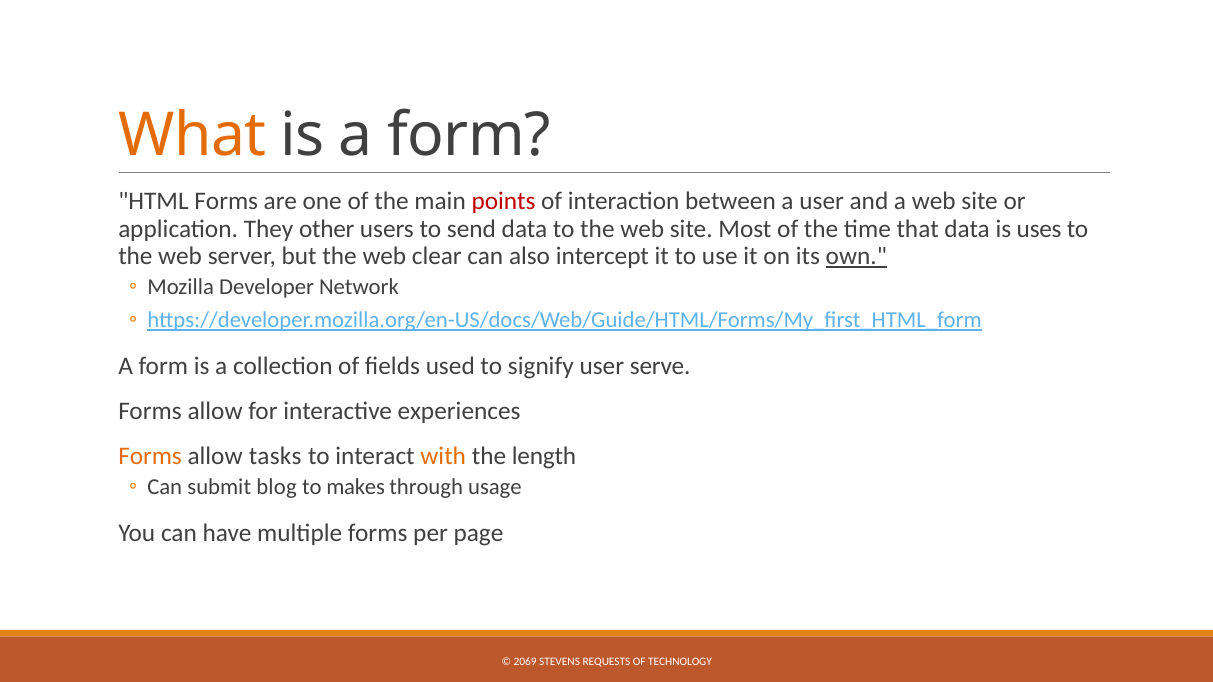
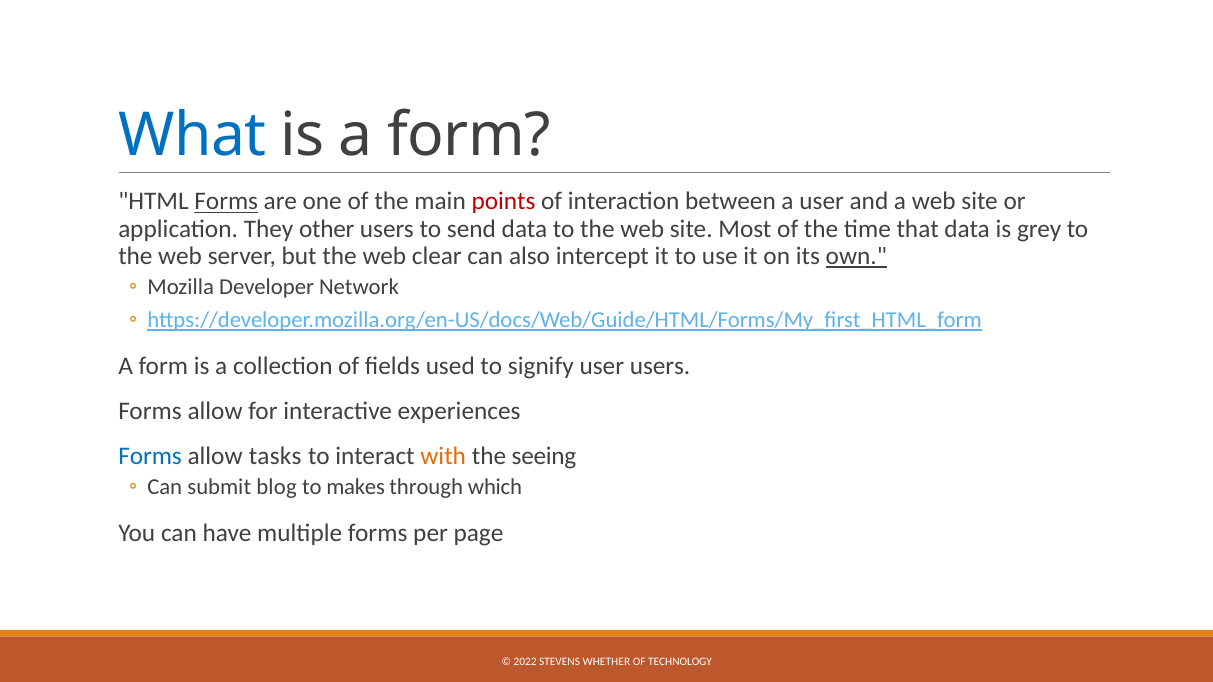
What colour: orange -> blue
Forms at (226, 202) underline: none -> present
uses: uses -> grey
user serve: serve -> users
Forms at (150, 456) colour: orange -> blue
length: length -> seeing
usage: usage -> which
2069: 2069 -> 2022
REQUESTS: REQUESTS -> WHETHER
